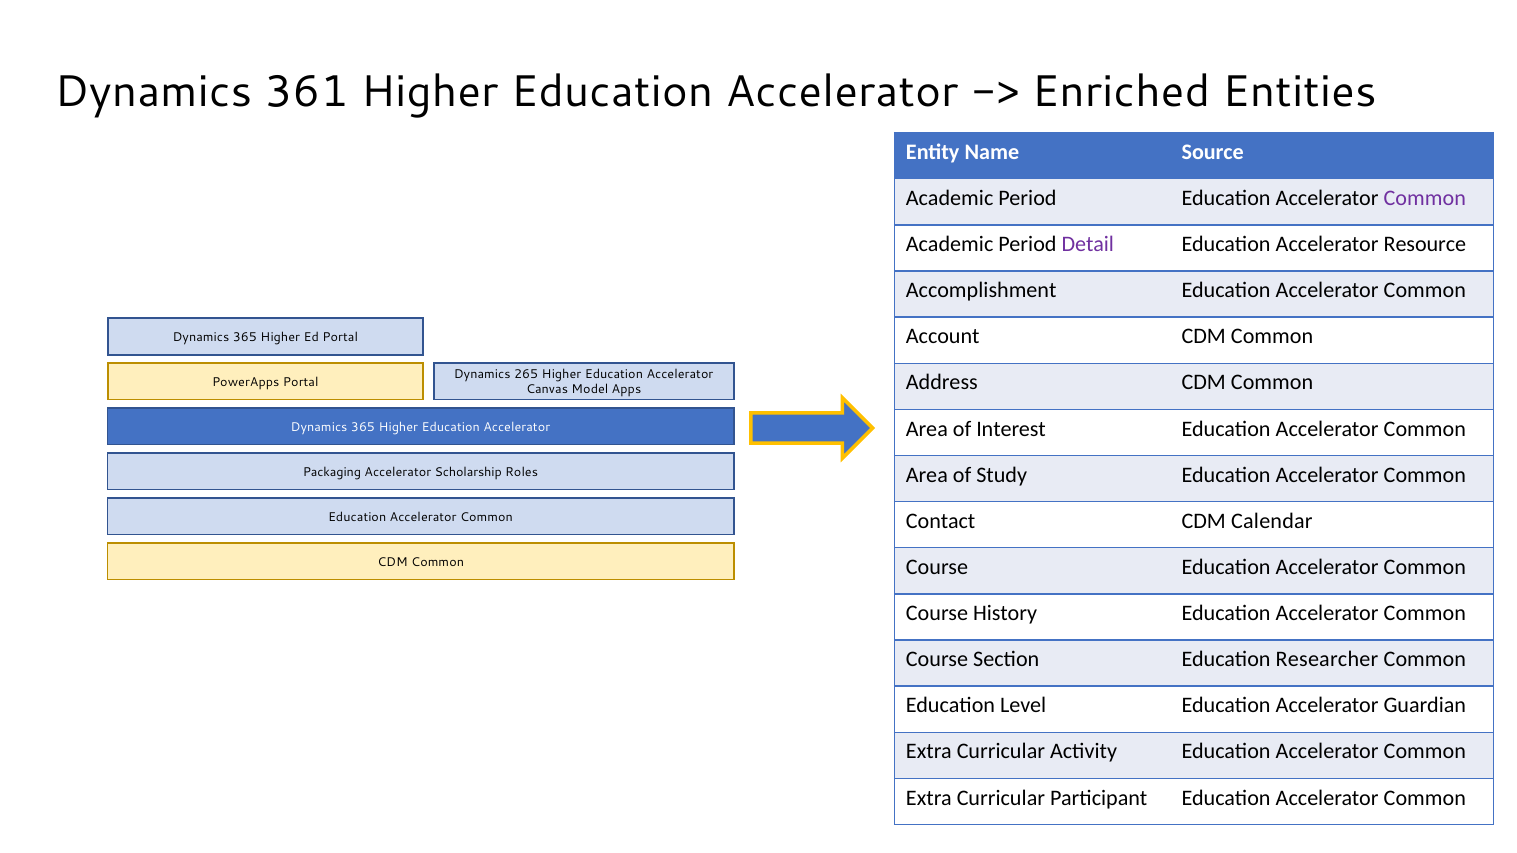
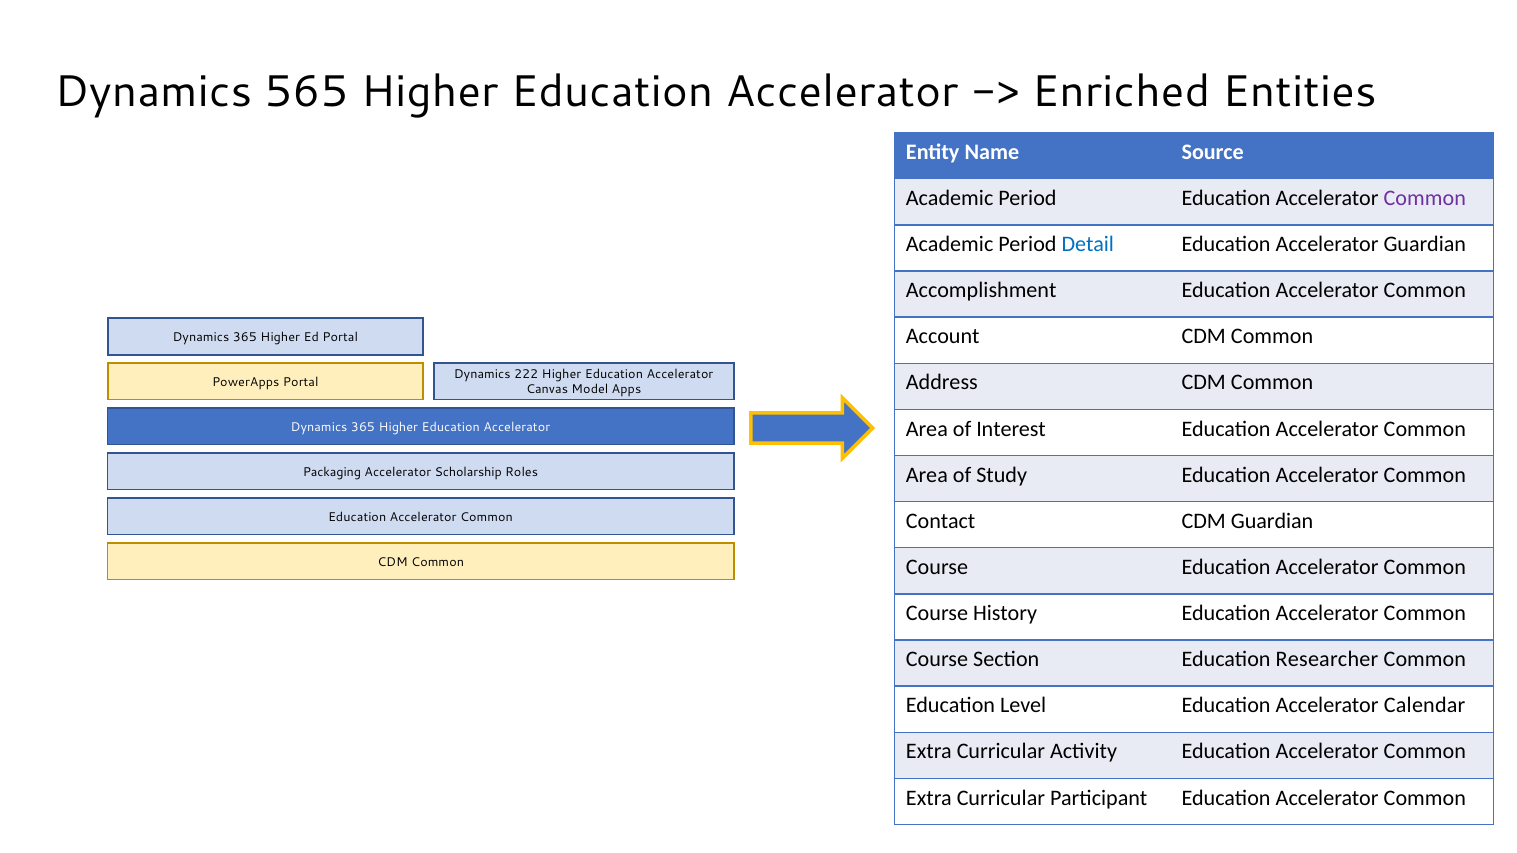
361: 361 -> 565
Detail colour: purple -> blue
Accelerator Resource: Resource -> Guardian
265: 265 -> 222
CDM Calendar: Calendar -> Guardian
Guardian: Guardian -> Calendar
